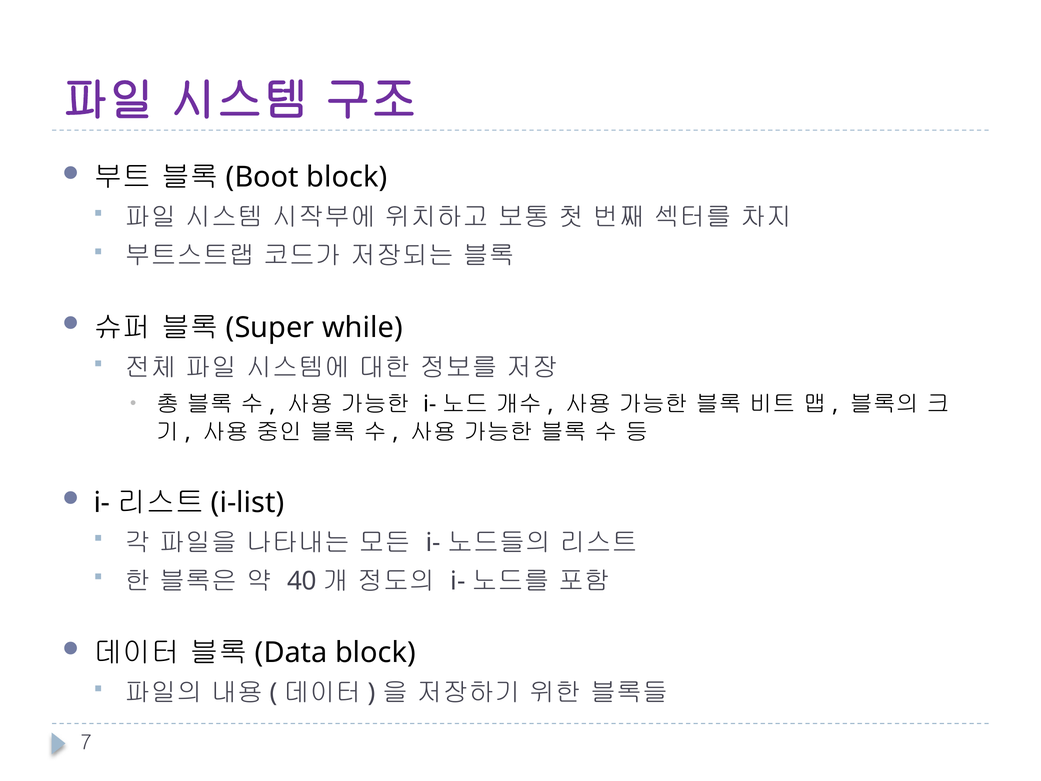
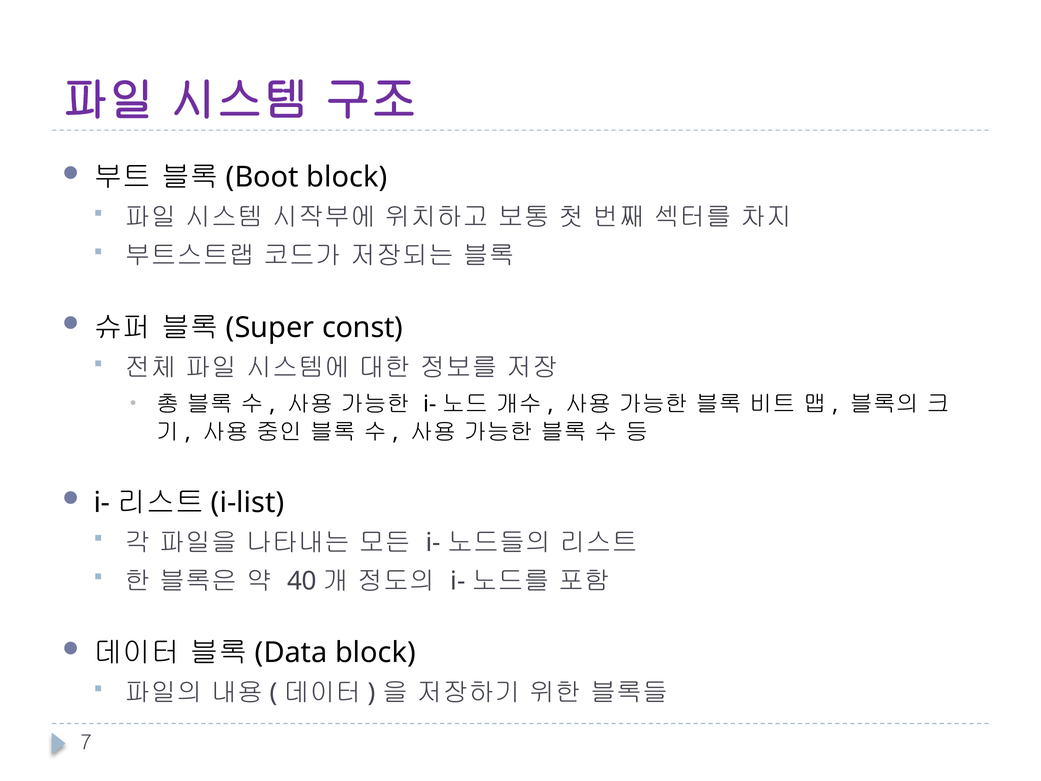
while: while -> const
